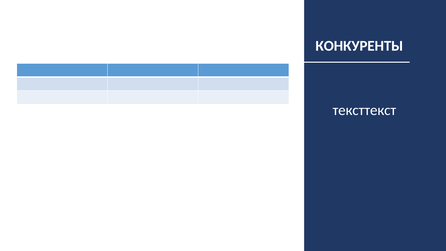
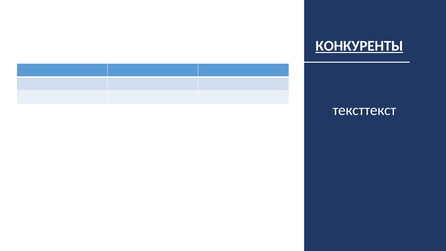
КОНКУРЕНТЫ underline: none -> present
